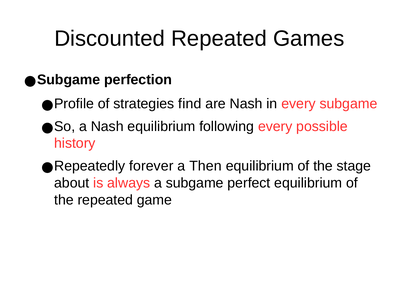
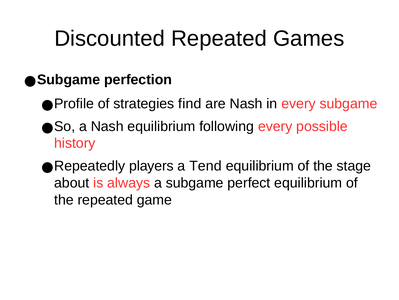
forever: forever -> players
Then: Then -> Tend
